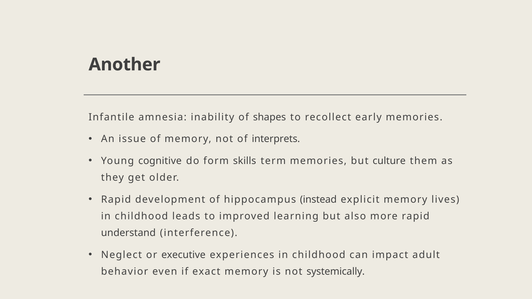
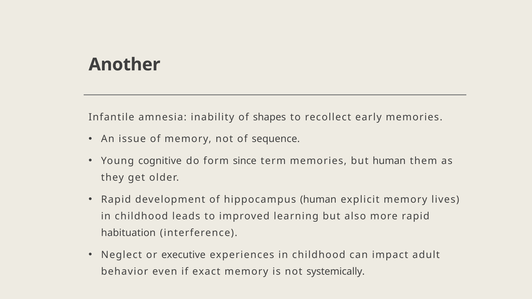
interprets: interprets -> sequence
skills: skills -> since
but culture: culture -> human
hippocampus instead: instead -> human
understand: understand -> habituation
